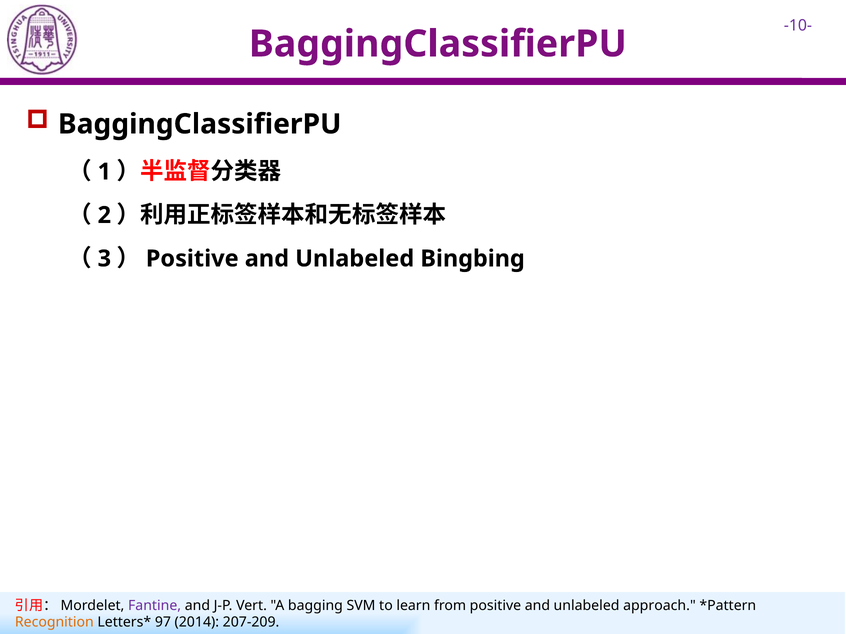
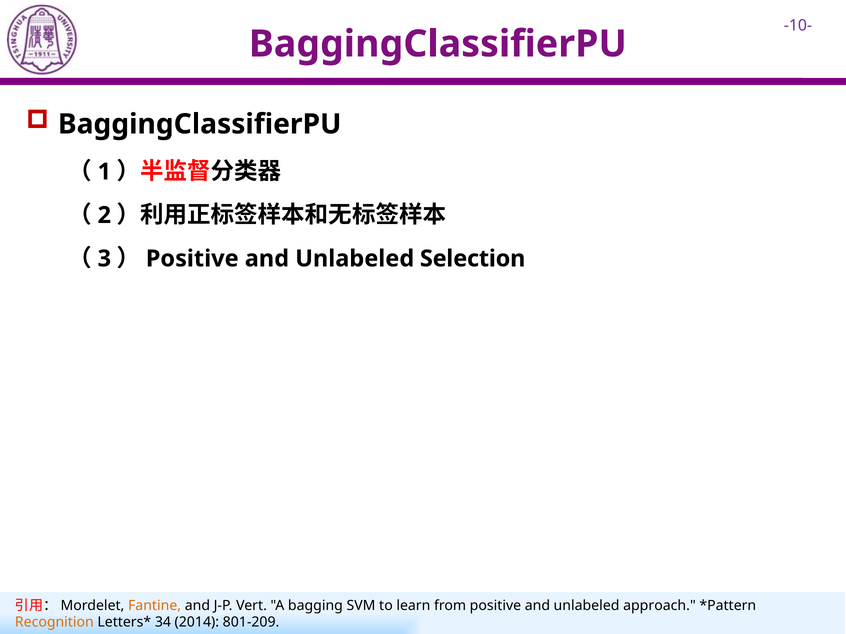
Bingbing: Bingbing -> Selection
Fantine colour: purple -> orange
97: 97 -> 34
207-209: 207-209 -> 801-209
